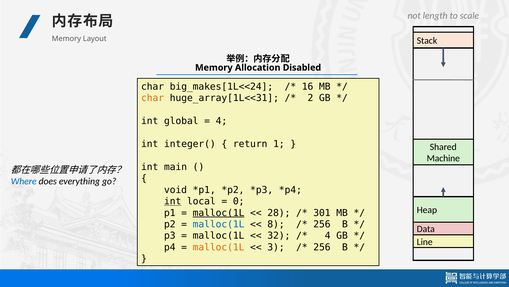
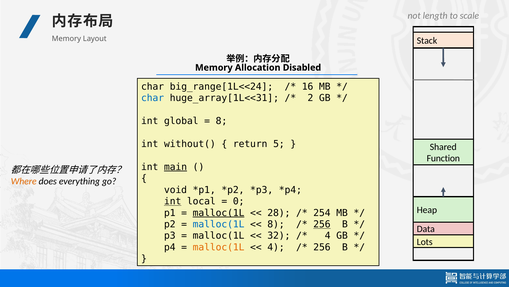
big_makes[1L<<24: big_makes[1L<<24 -> big_range[1L<<24
char at (153, 98) colour: orange -> blue
4 at (221, 121): 4 -> 8
integer(: integer( -> without(
1: 1 -> 5
Machine: Machine -> Function
main underline: none -> present
Where colour: blue -> orange
301: 301 -> 254
256 at (322, 224) underline: none -> present
Line: Line -> Lots
3 at (276, 247): 3 -> 4
